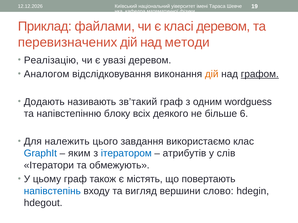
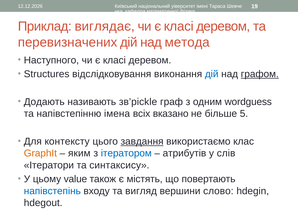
файлами: файлами -> виглядає
методи: методи -> метода
Реалізацію: Реалізацію -> Наступного
увазі at (114, 60): увазі -> класі
Аналогом: Аналогом -> Structures
дій at (212, 74) colour: orange -> blue
зв’такий: зв’такий -> зв’pickle
блоку: блоку -> імена
деякого: деякого -> вказано
6: 6 -> 5
належить: належить -> контексту
завдання underline: none -> present
GraphIt colour: blue -> orange
обмежують: обмежують -> синтаксису
цьому граф: граф -> value
